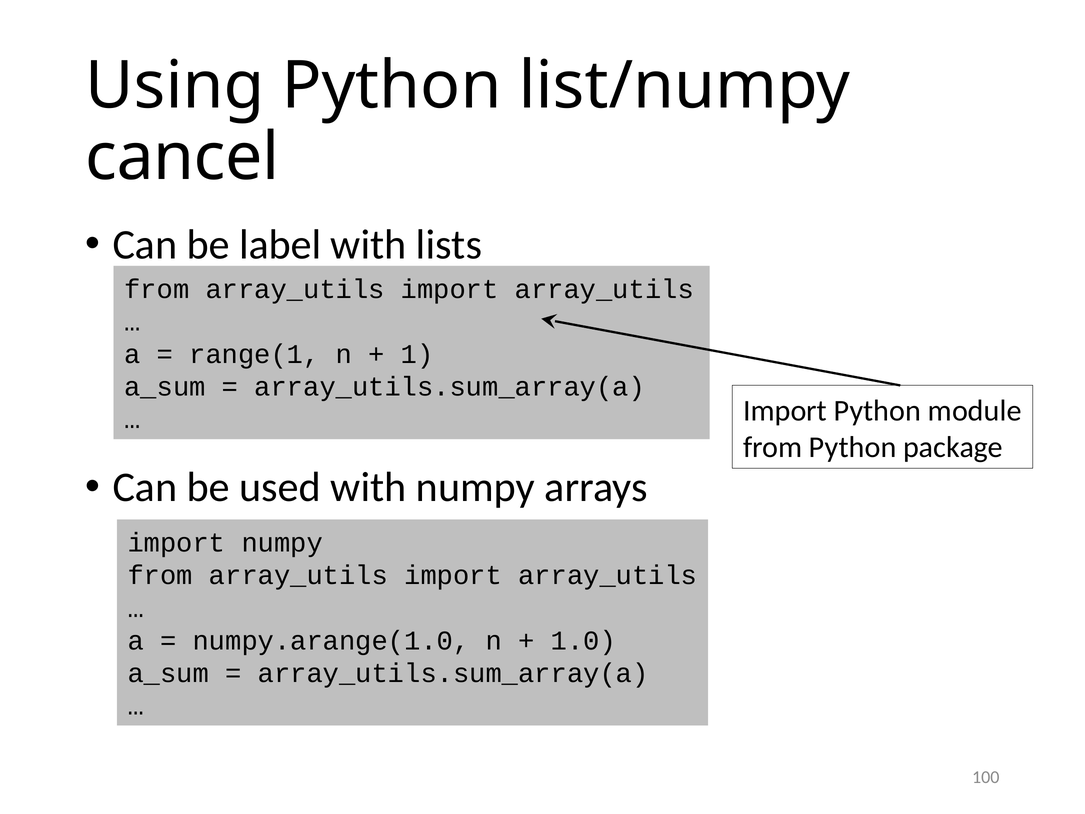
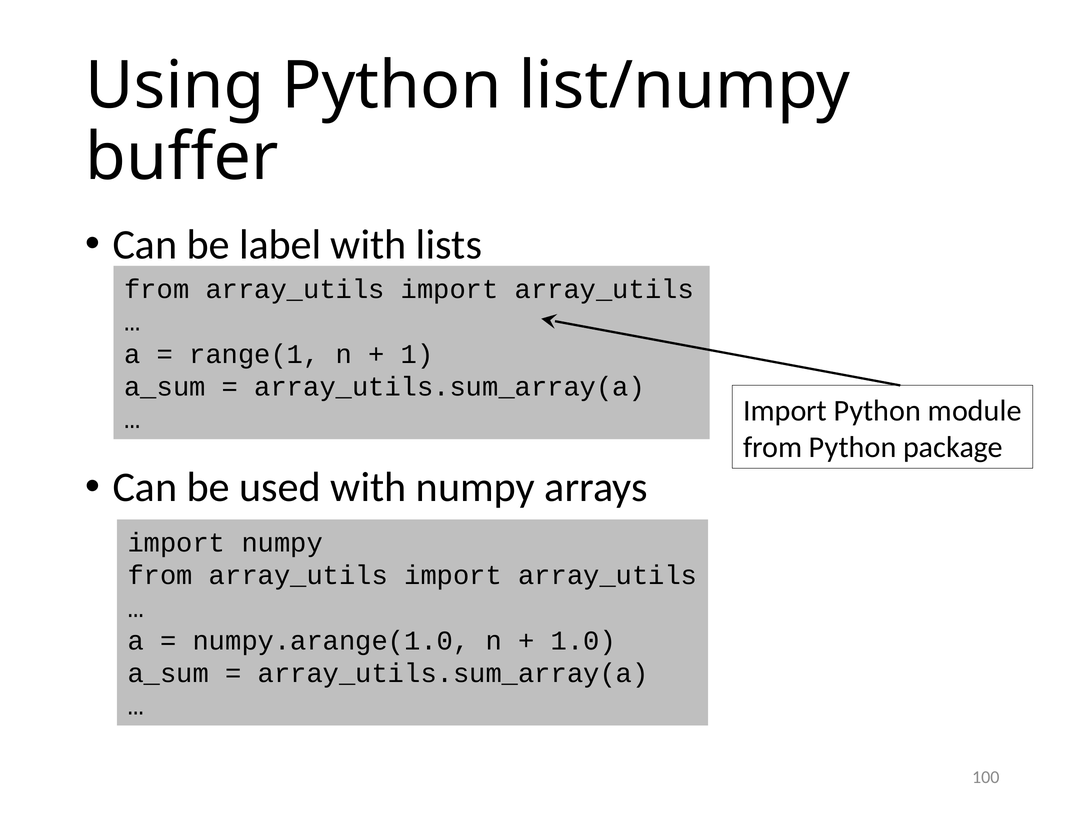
cancel: cancel -> buffer
